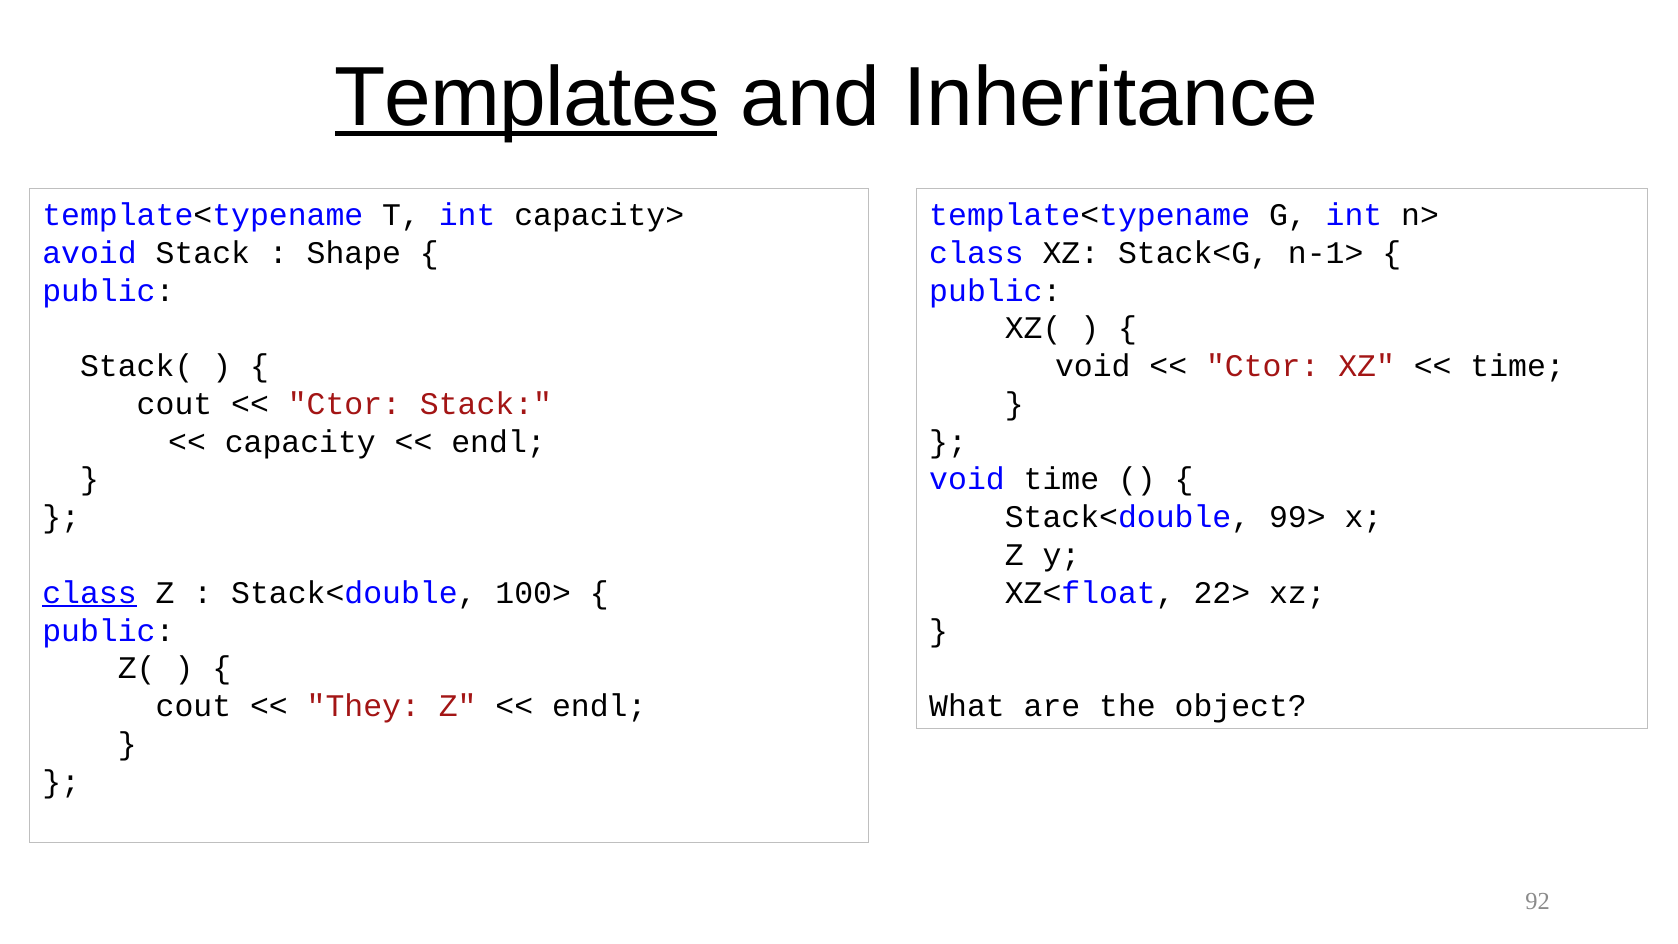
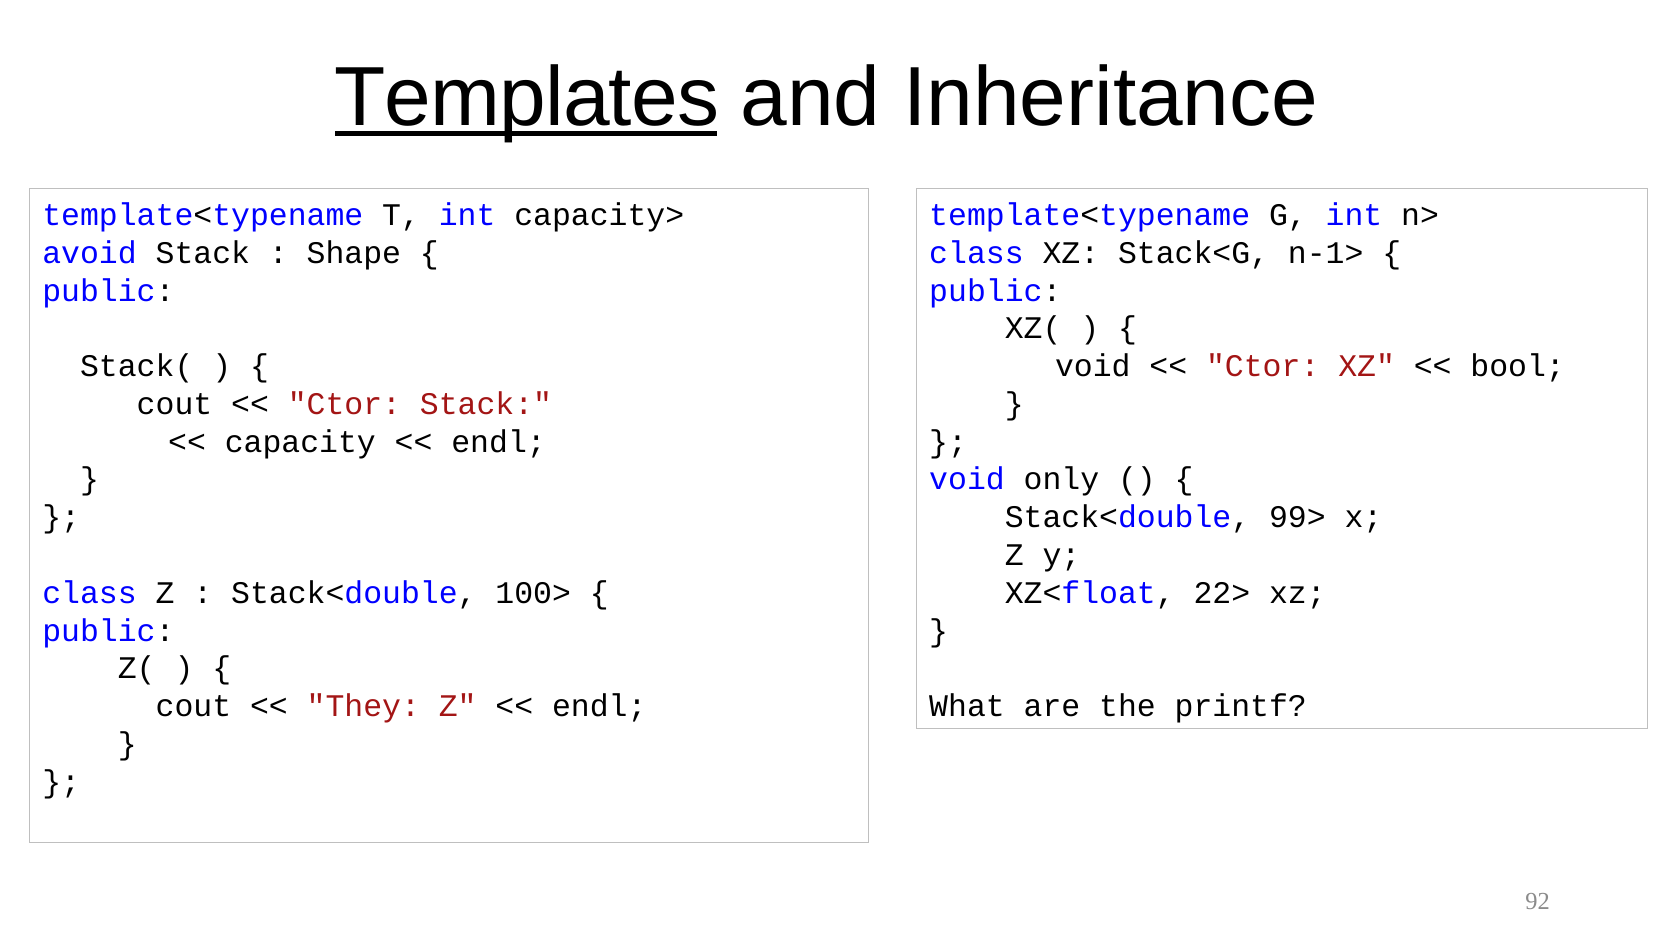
time at (1518, 366): time -> bool
void time: time -> only
class at (90, 593) underline: present -> none
object: object -> printf
